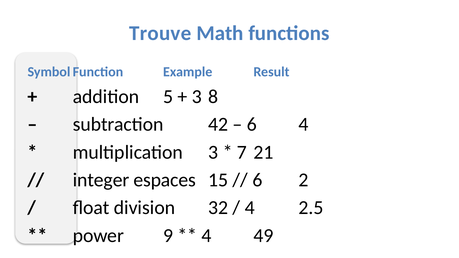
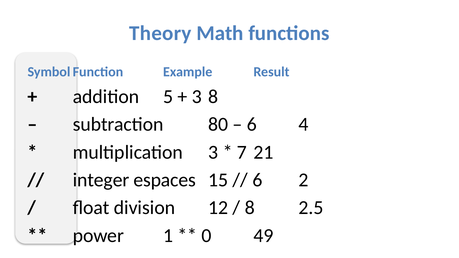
Trouve: Trouve -> Theory
42: 42 -> 80
32: 32 -> 12
4 at (250, 208): 4 -> 8
9: 9 -> 1
4 at (207, 236): 4 -> 0
